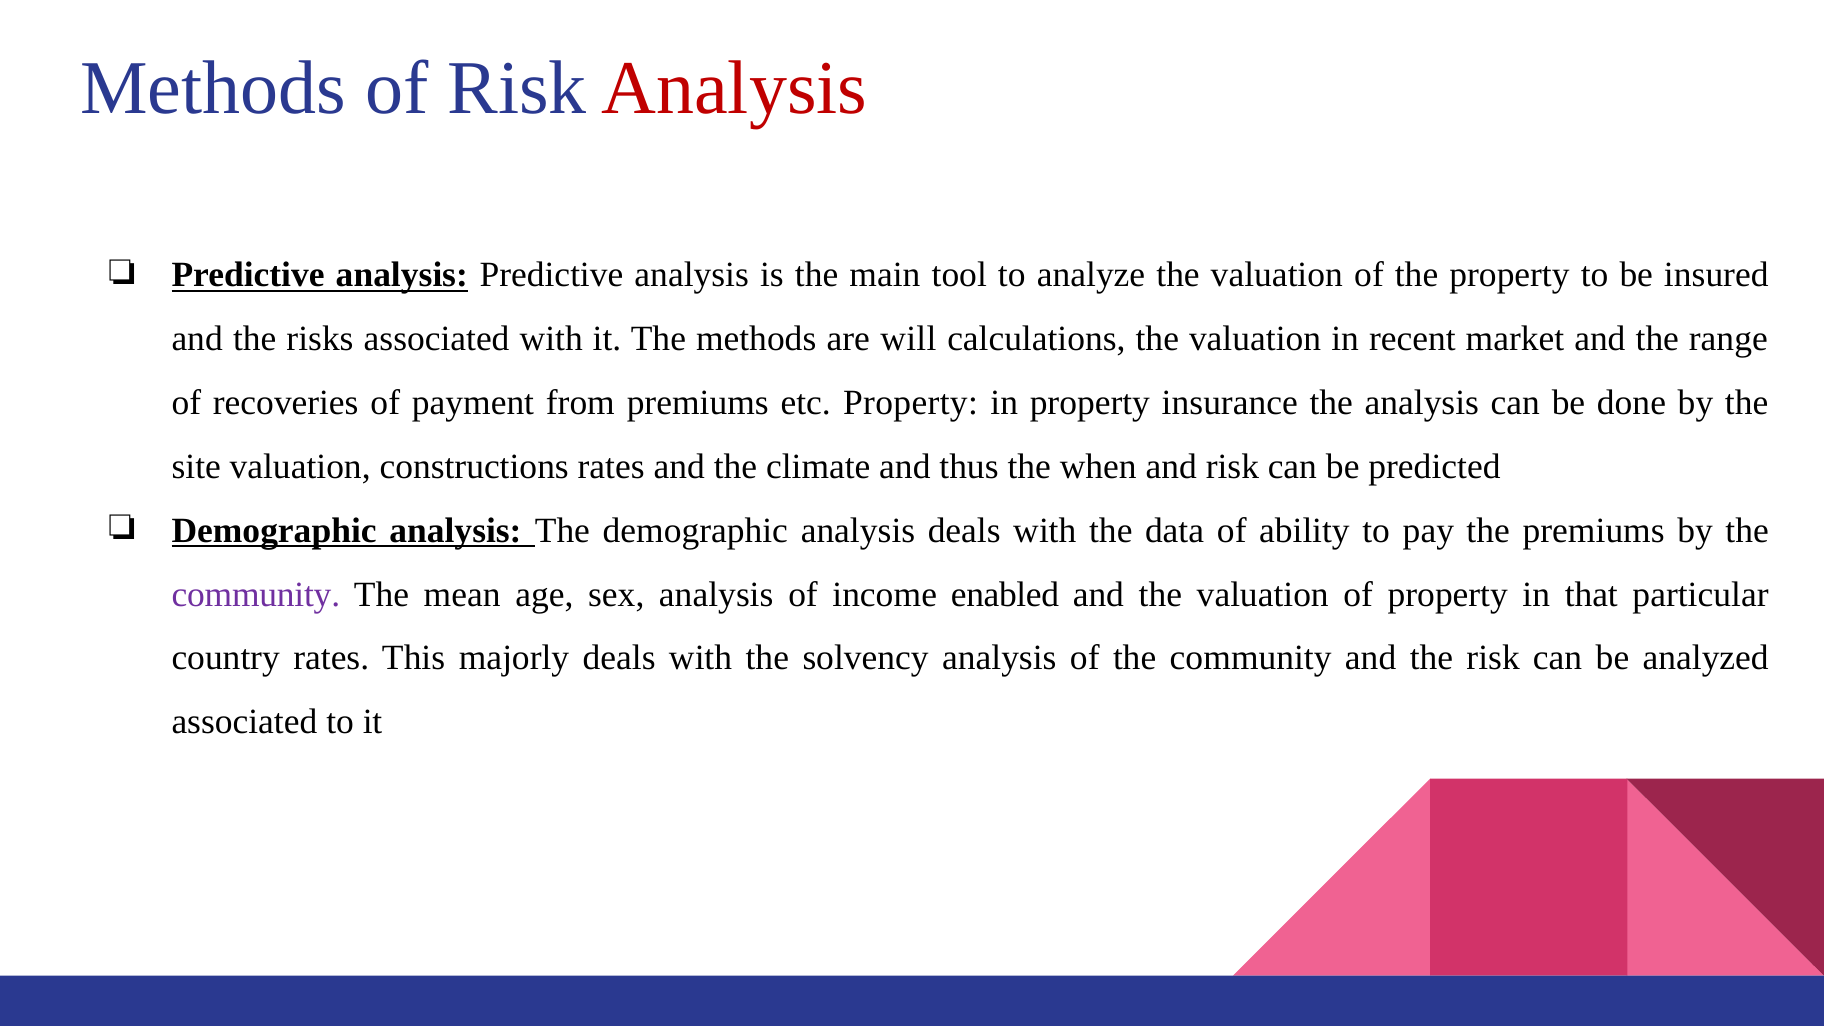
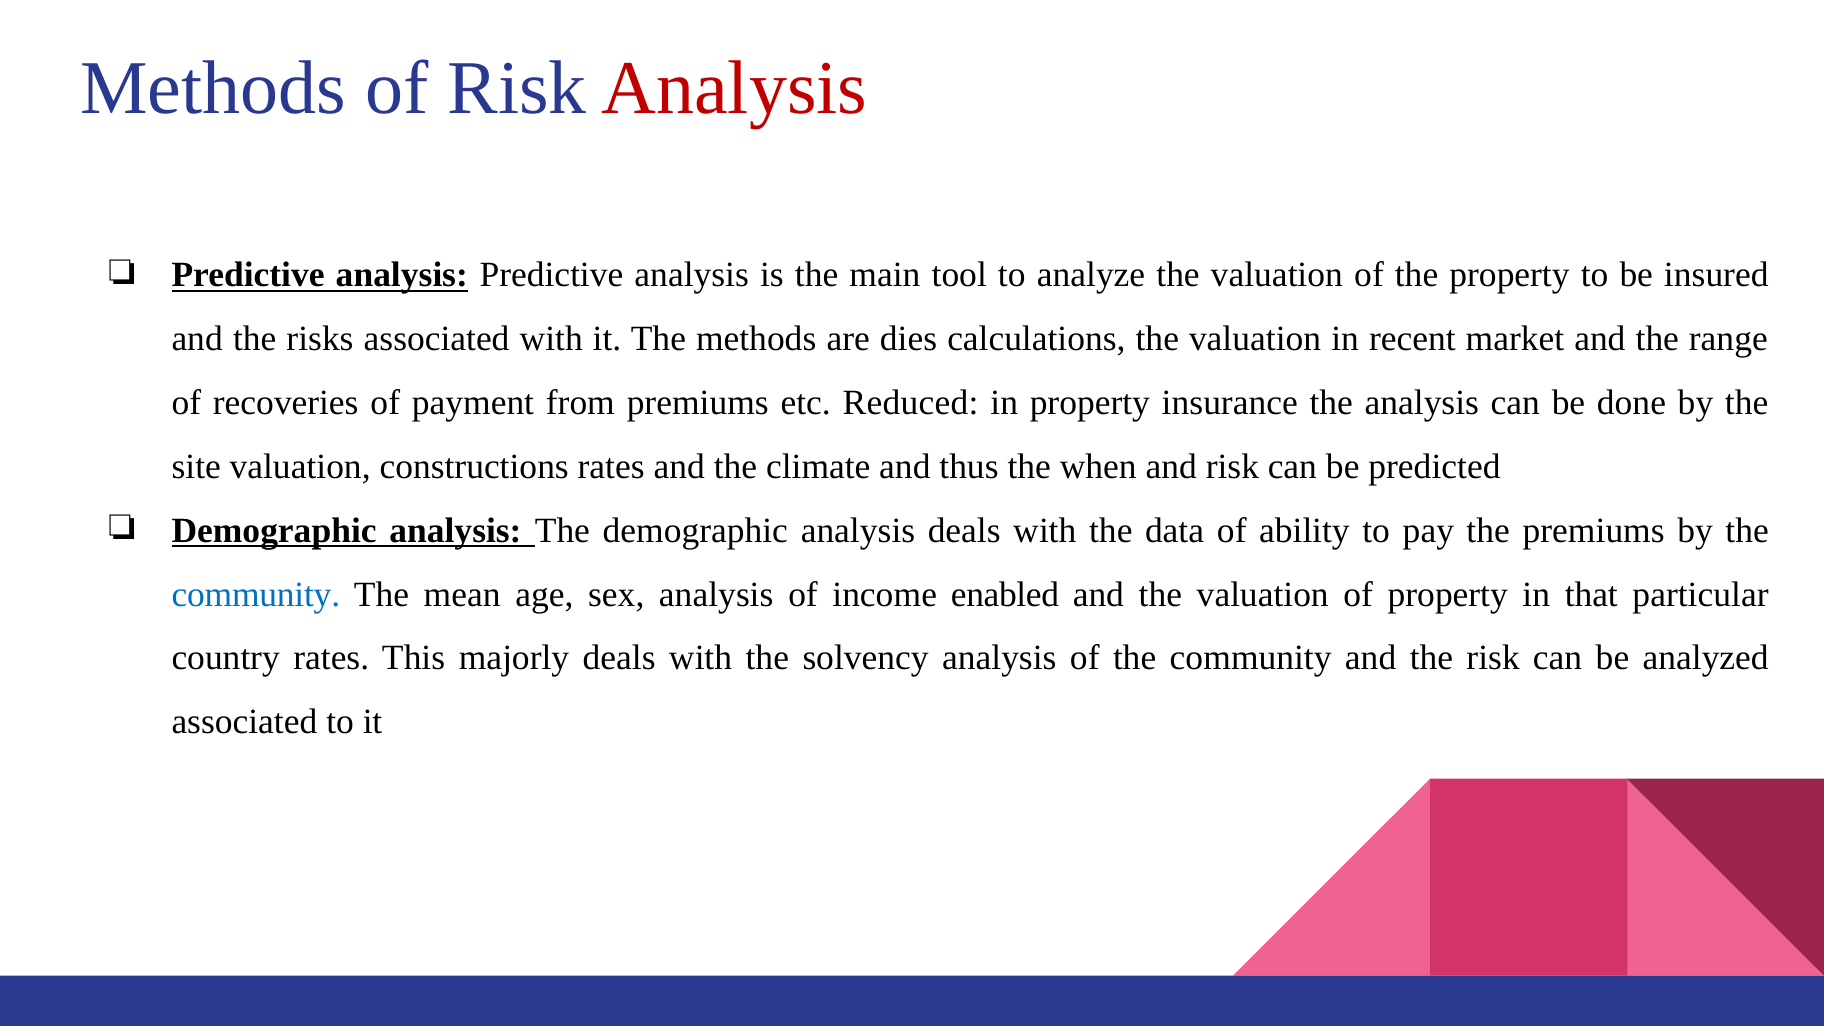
will: will -> dies
etc Property: Property -> Reduced
community at (256, 594) colour: purple -> blue
